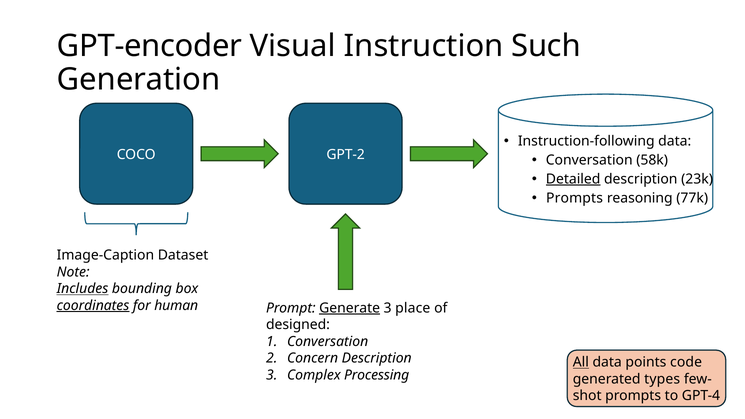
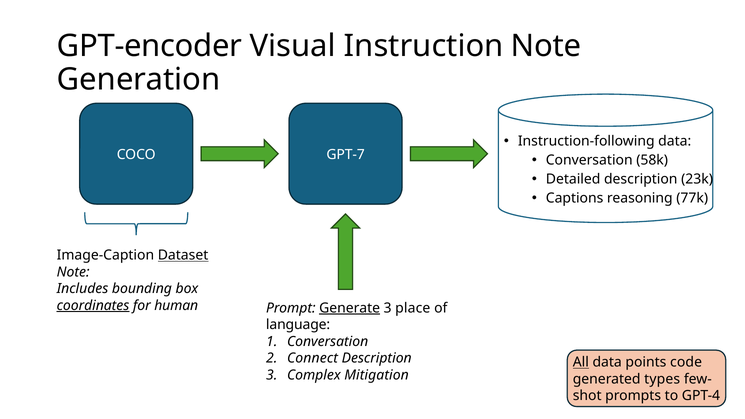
Instruction Such: Such -> Note
GPT-2: GPT-2 -> GPT-7
Detailed underline: present -> none
Prompts at (575, 198): Prompts -> Captions
Dataset underline: none -> present
Includes underline: present -> none
designed: designed -> language
Concern: Concern -> Connect
Processing: Processing -> Mitigation
